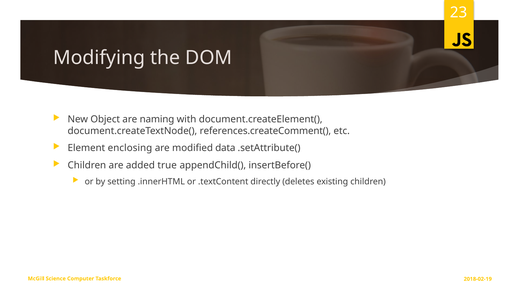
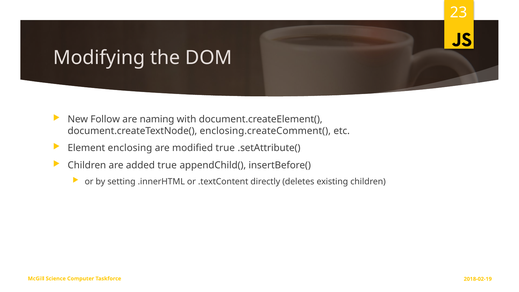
Object: Object -> Follow
references.createComment(: references.createComment( -> enclosing.createComment(
modified data: data -> true
